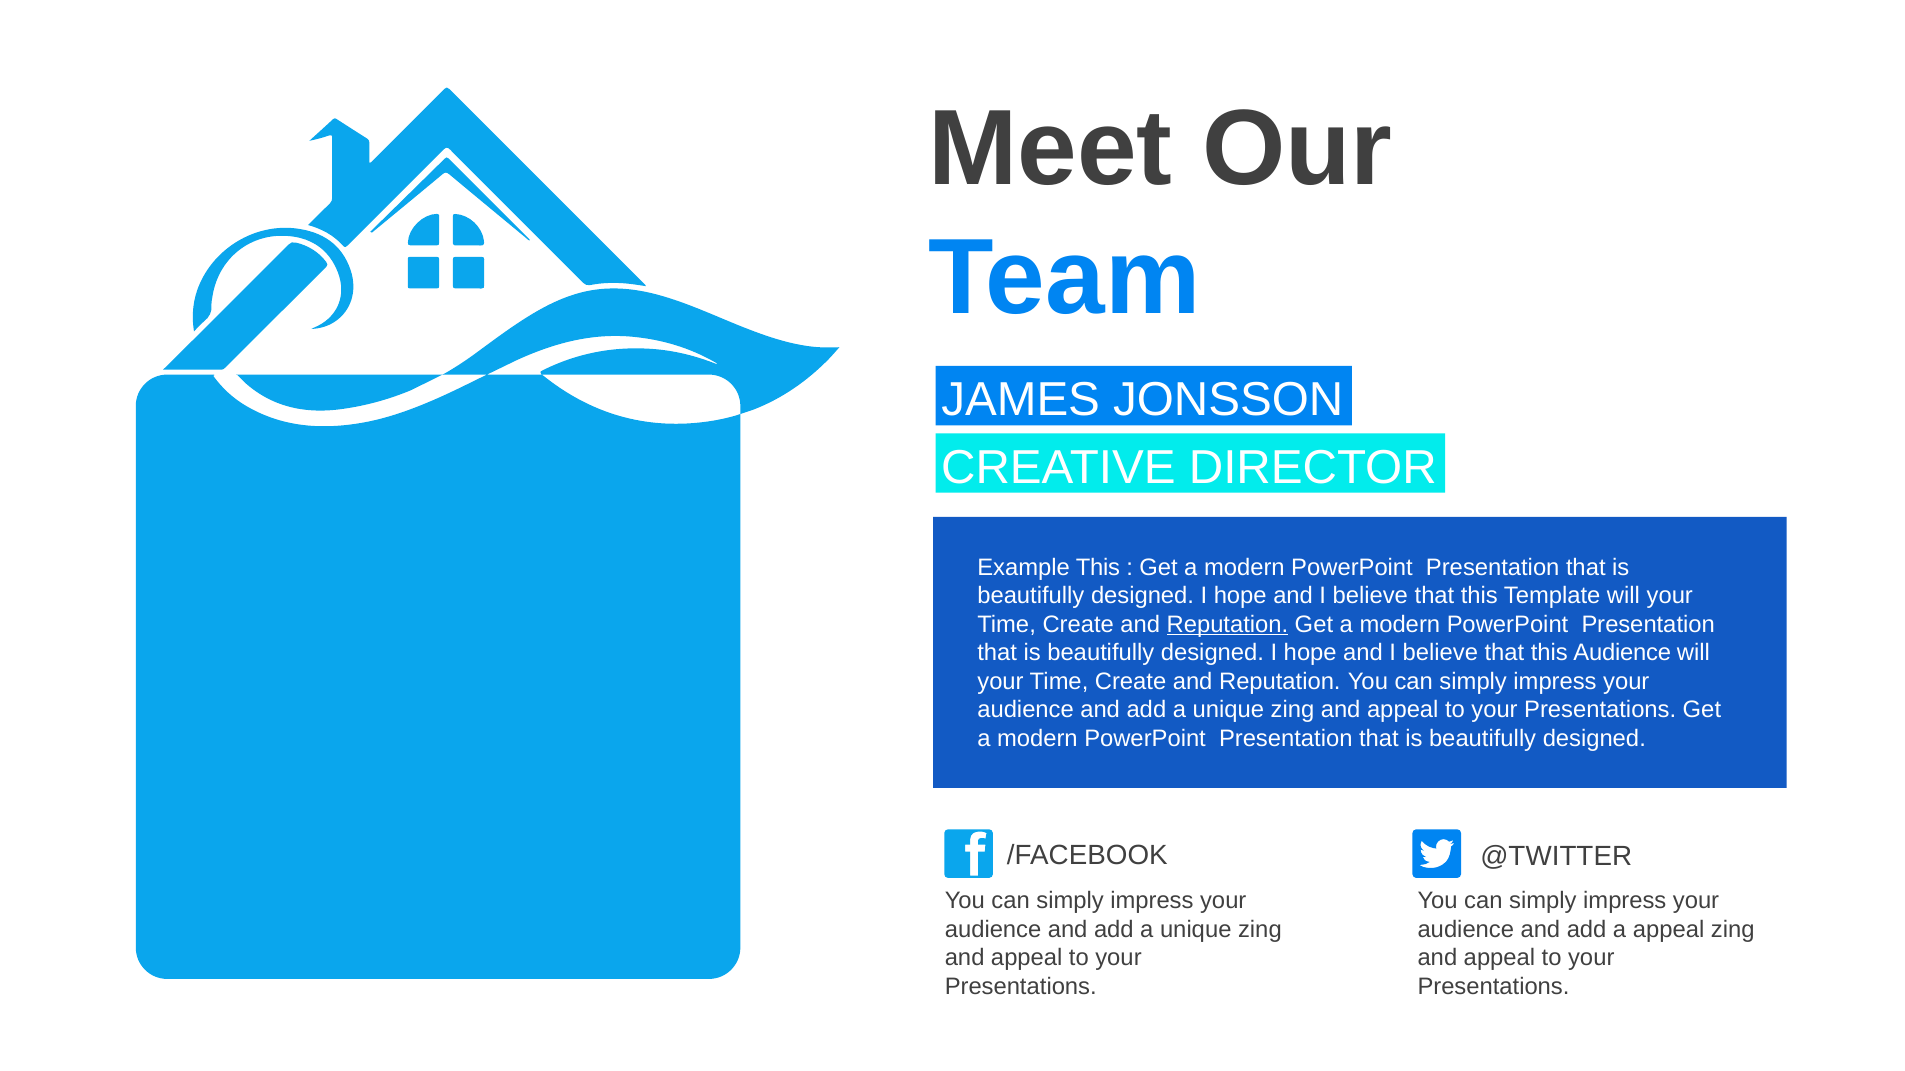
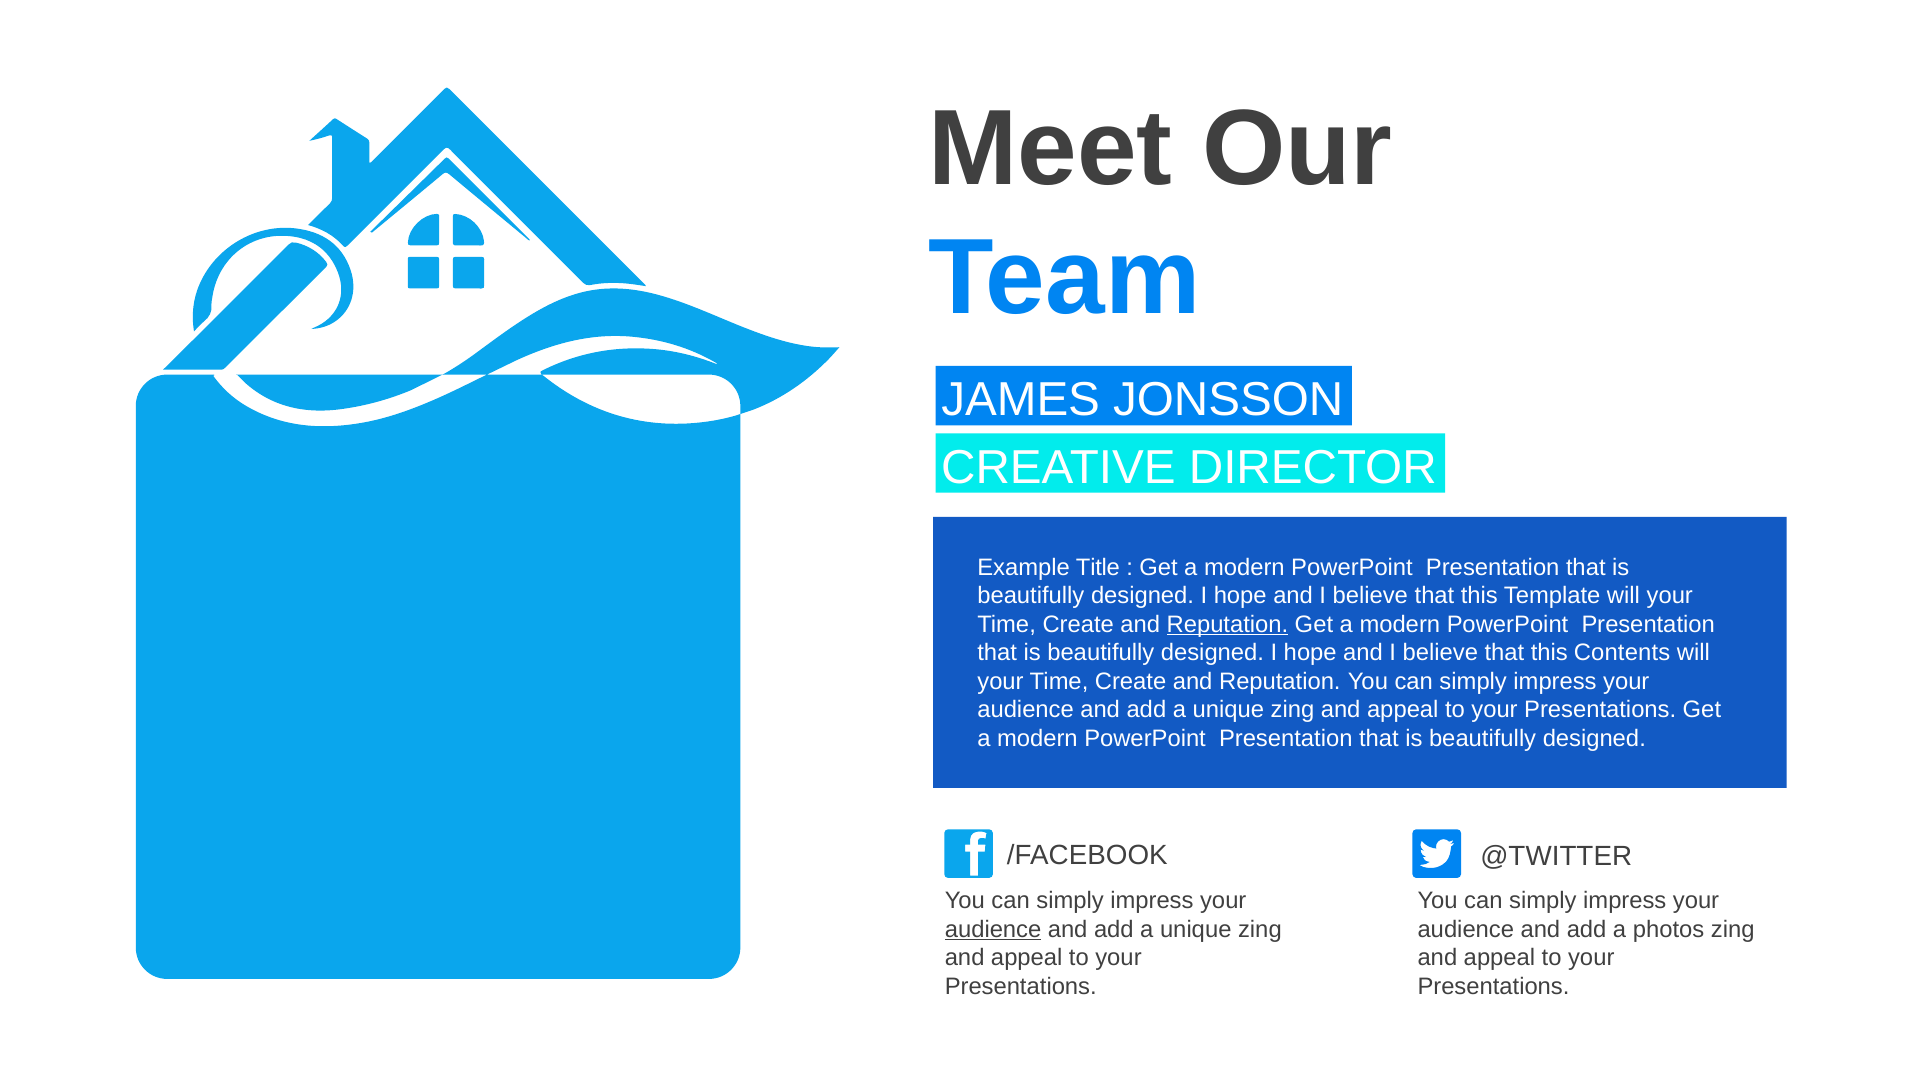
Example This: This -> Title
this Audience: Audience -> Contents
audience at (993, 930) underline: none -> present
a appeal: appeal -> photos
